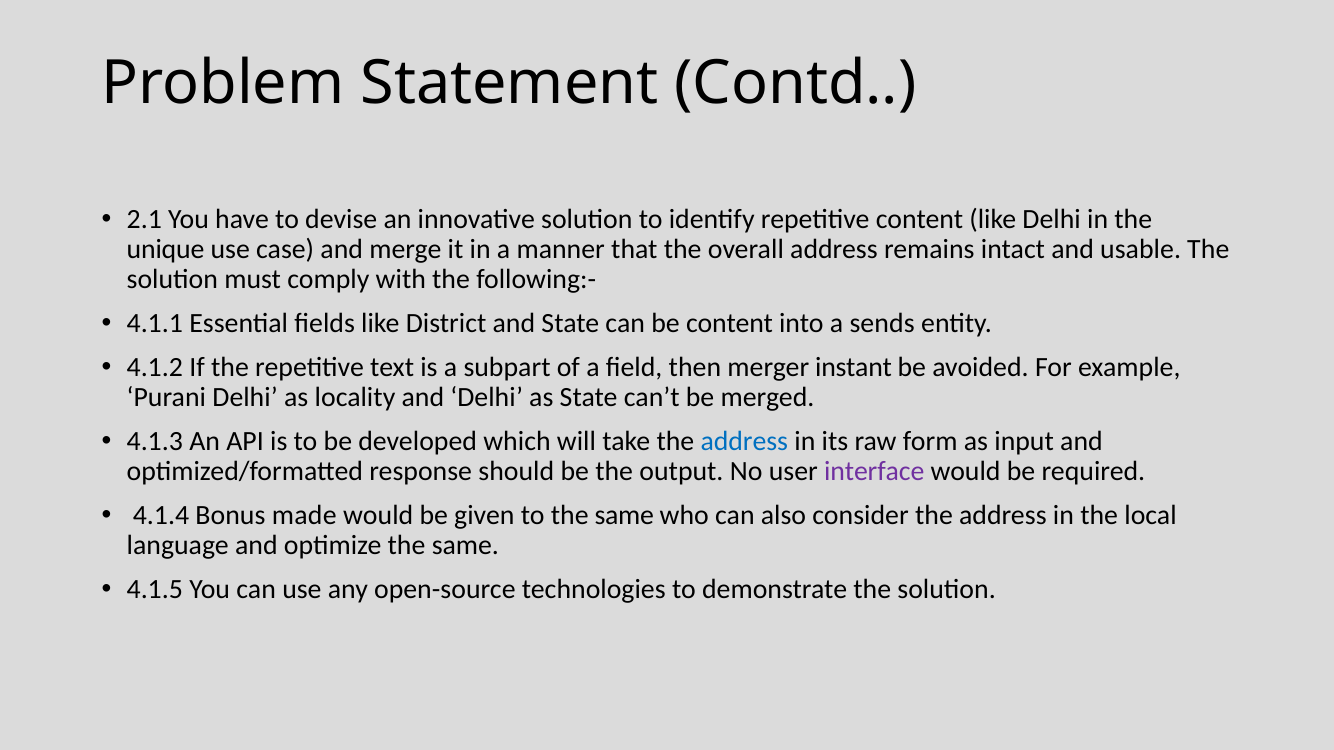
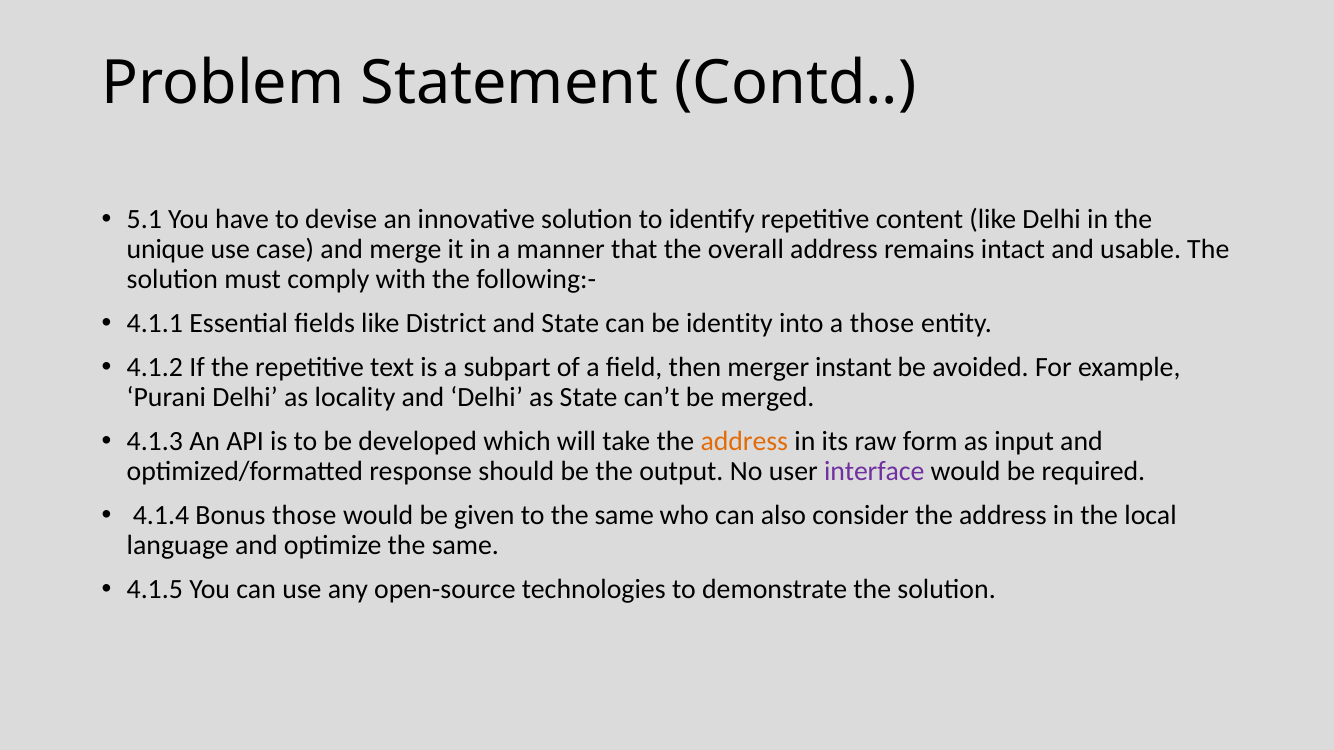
2.1: 2.1 -> 5.1
be content: content -> identity
a sends: sends -> those
address at (744, 442) colour: blue -> orange
Bonus made: made -> those
